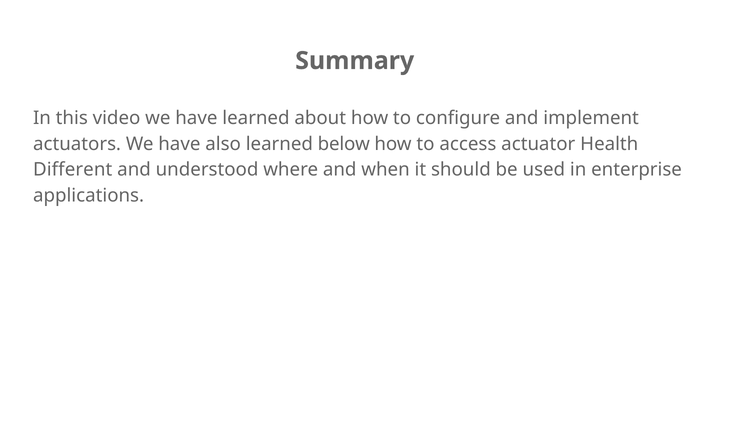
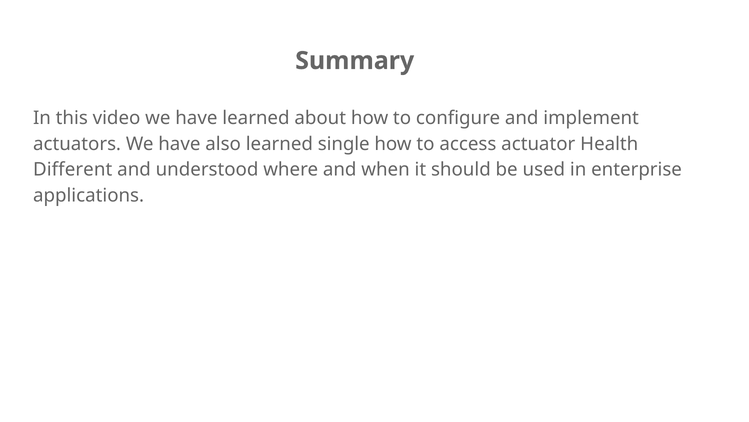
below: below -> single
